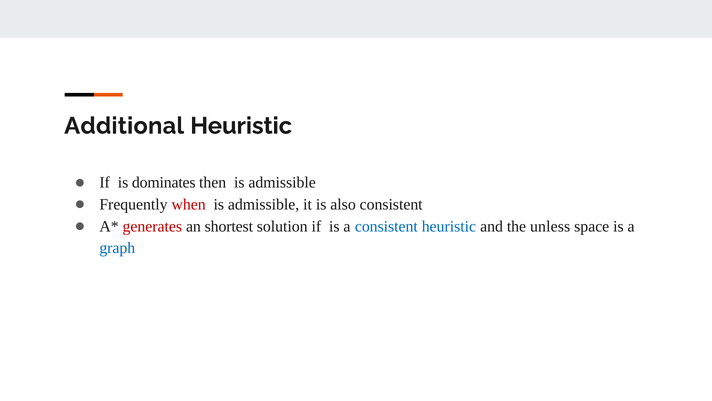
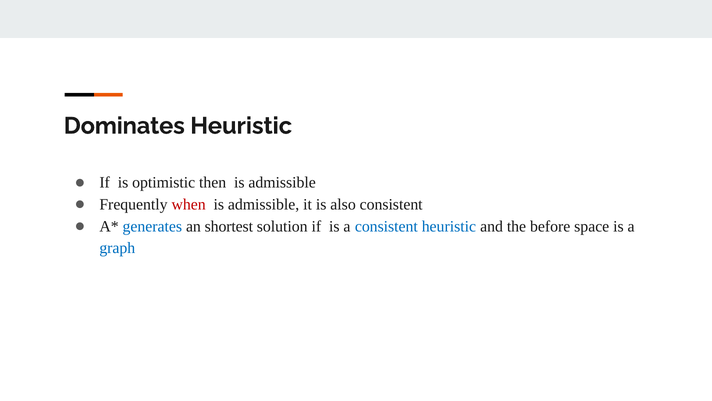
Additional: Additional -> Dominates
dominates: dominates -> optimistic
generates colour: red -> blue
unless: unless -> before
